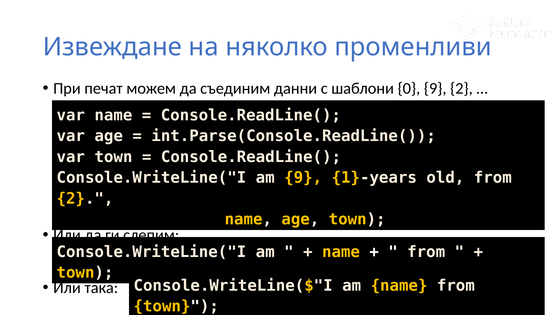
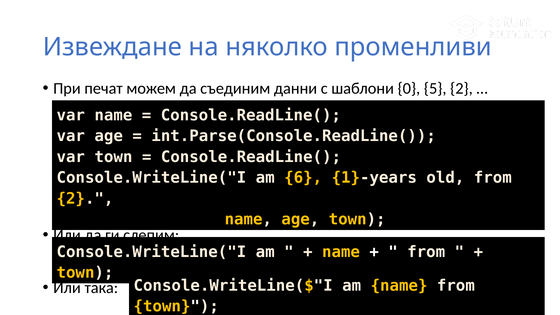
0 9: 9 -> 5
am 9: 9 -> 6
